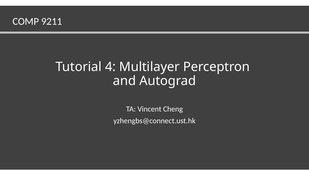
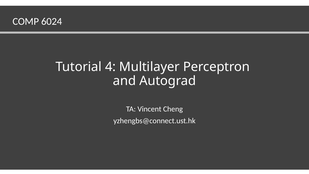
9211: 9211 -> 6024
